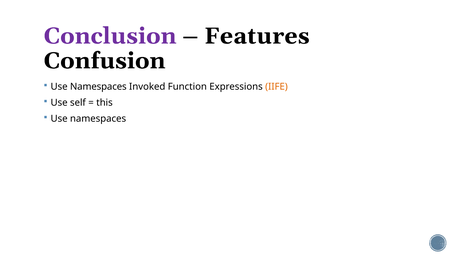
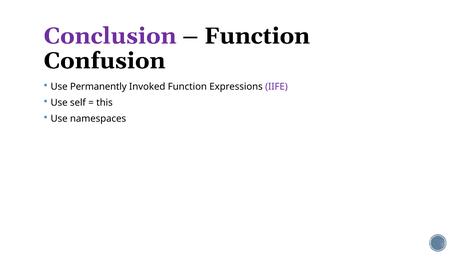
Features at (257, 36): Features -> Function
Namespaces at (98, 87): Namespaces -> Permanently
IIFE colour: orange -> purple
